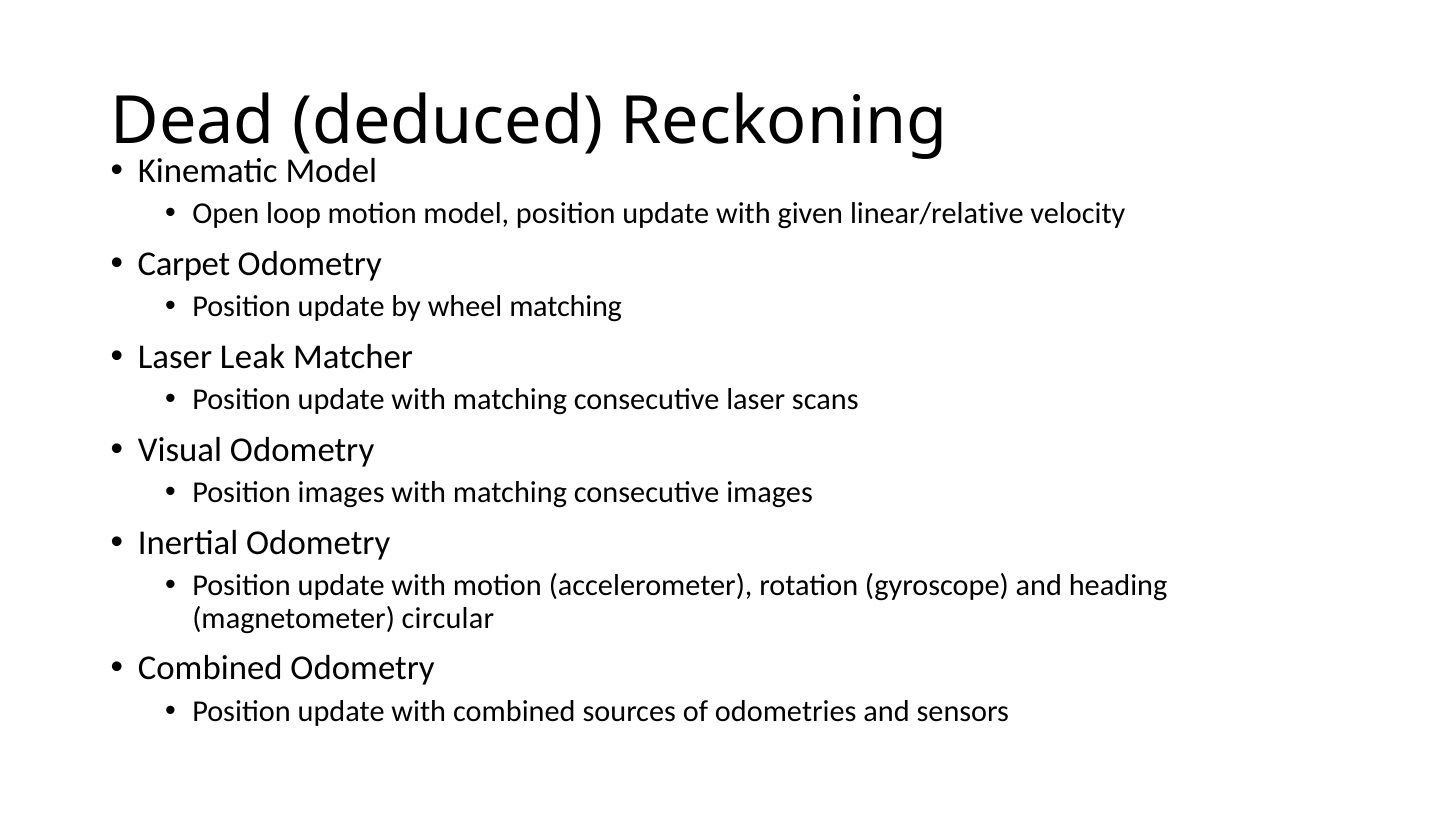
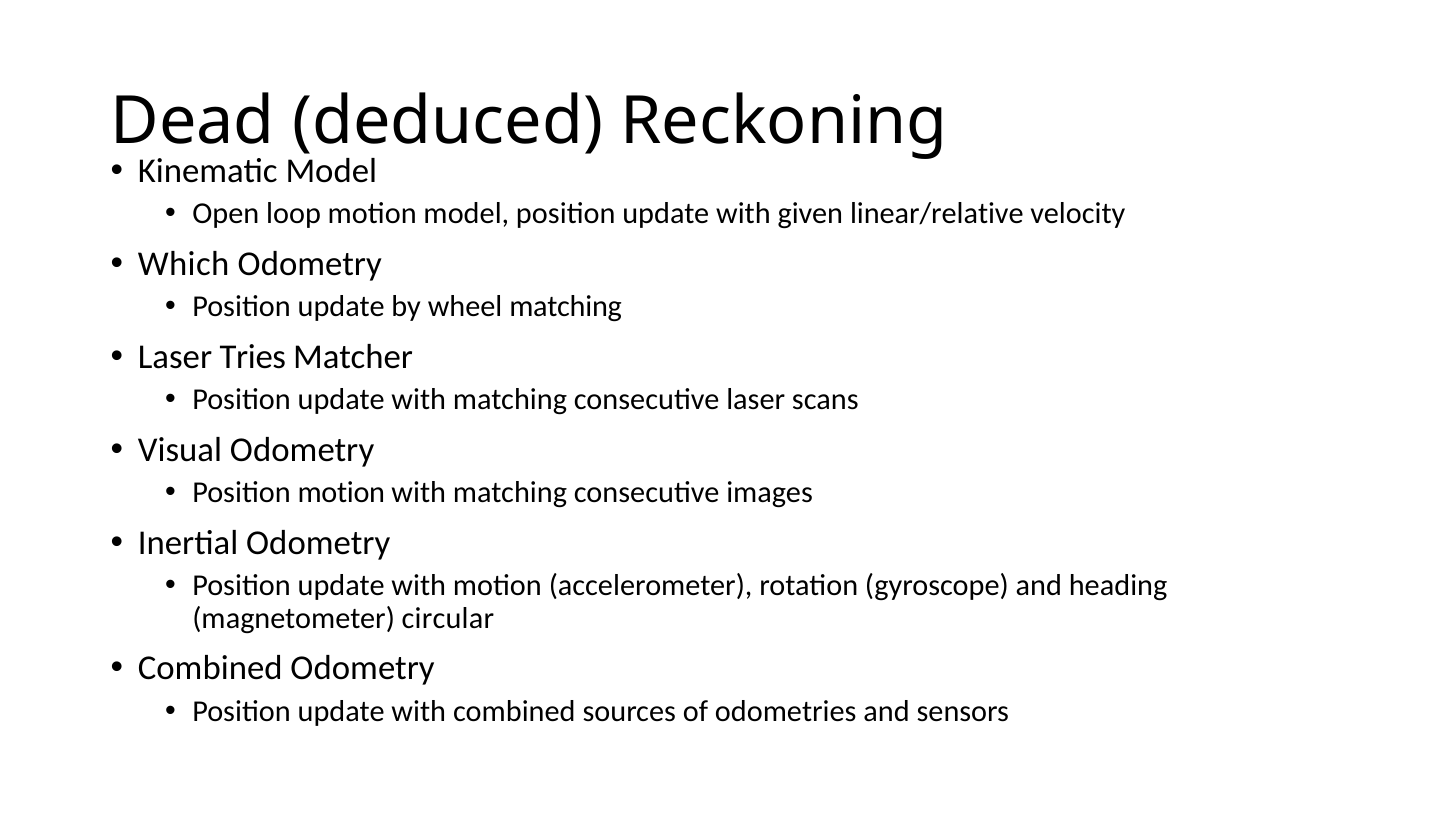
Carpet: Carpet -> Which
Leak: Leak -> Tries
Position images: images -> motion
